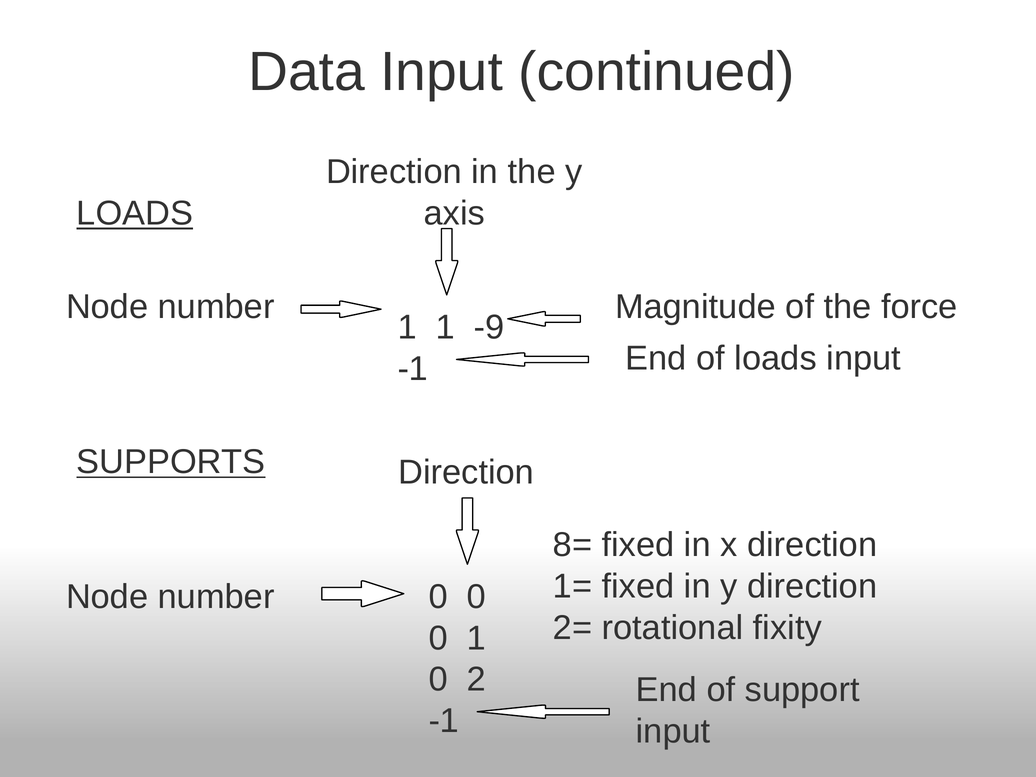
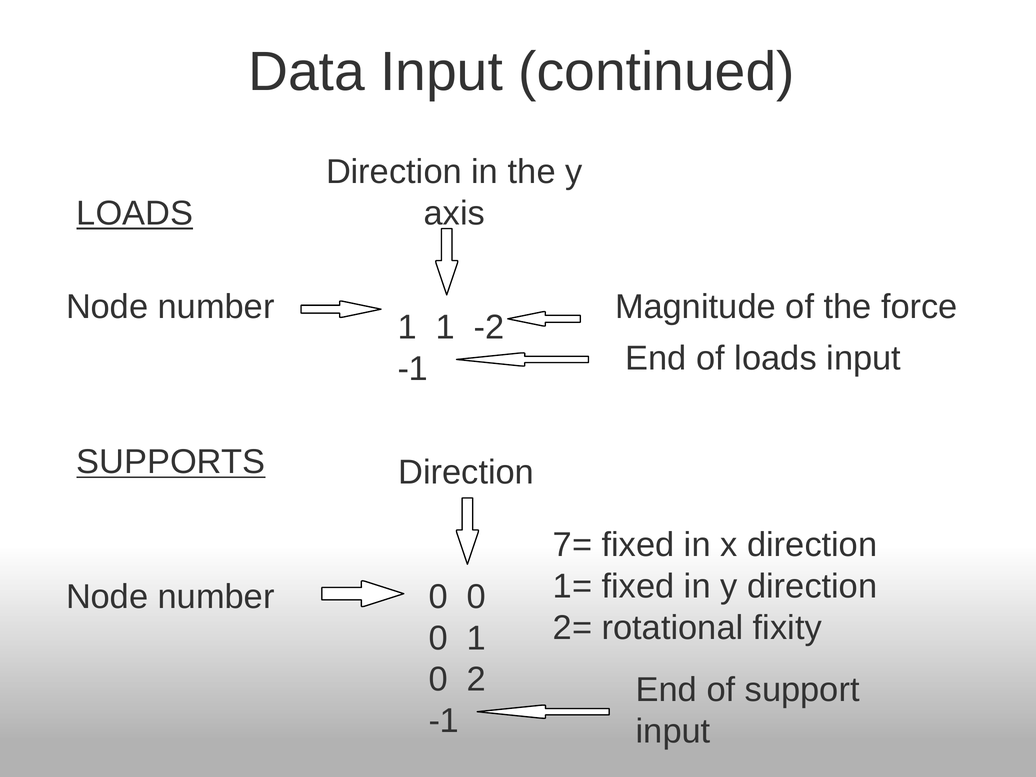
-9: -9 -> -2
8=: 8= -> 7=
